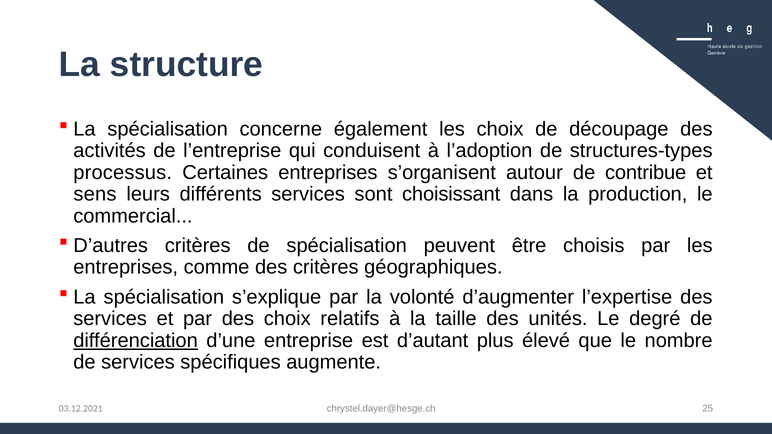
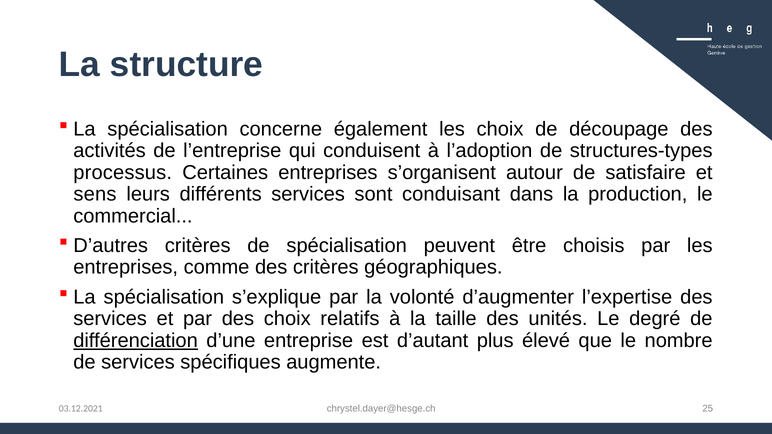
contribue: contribue -> satisfaire
choisissant: choisissant -> conduisant
